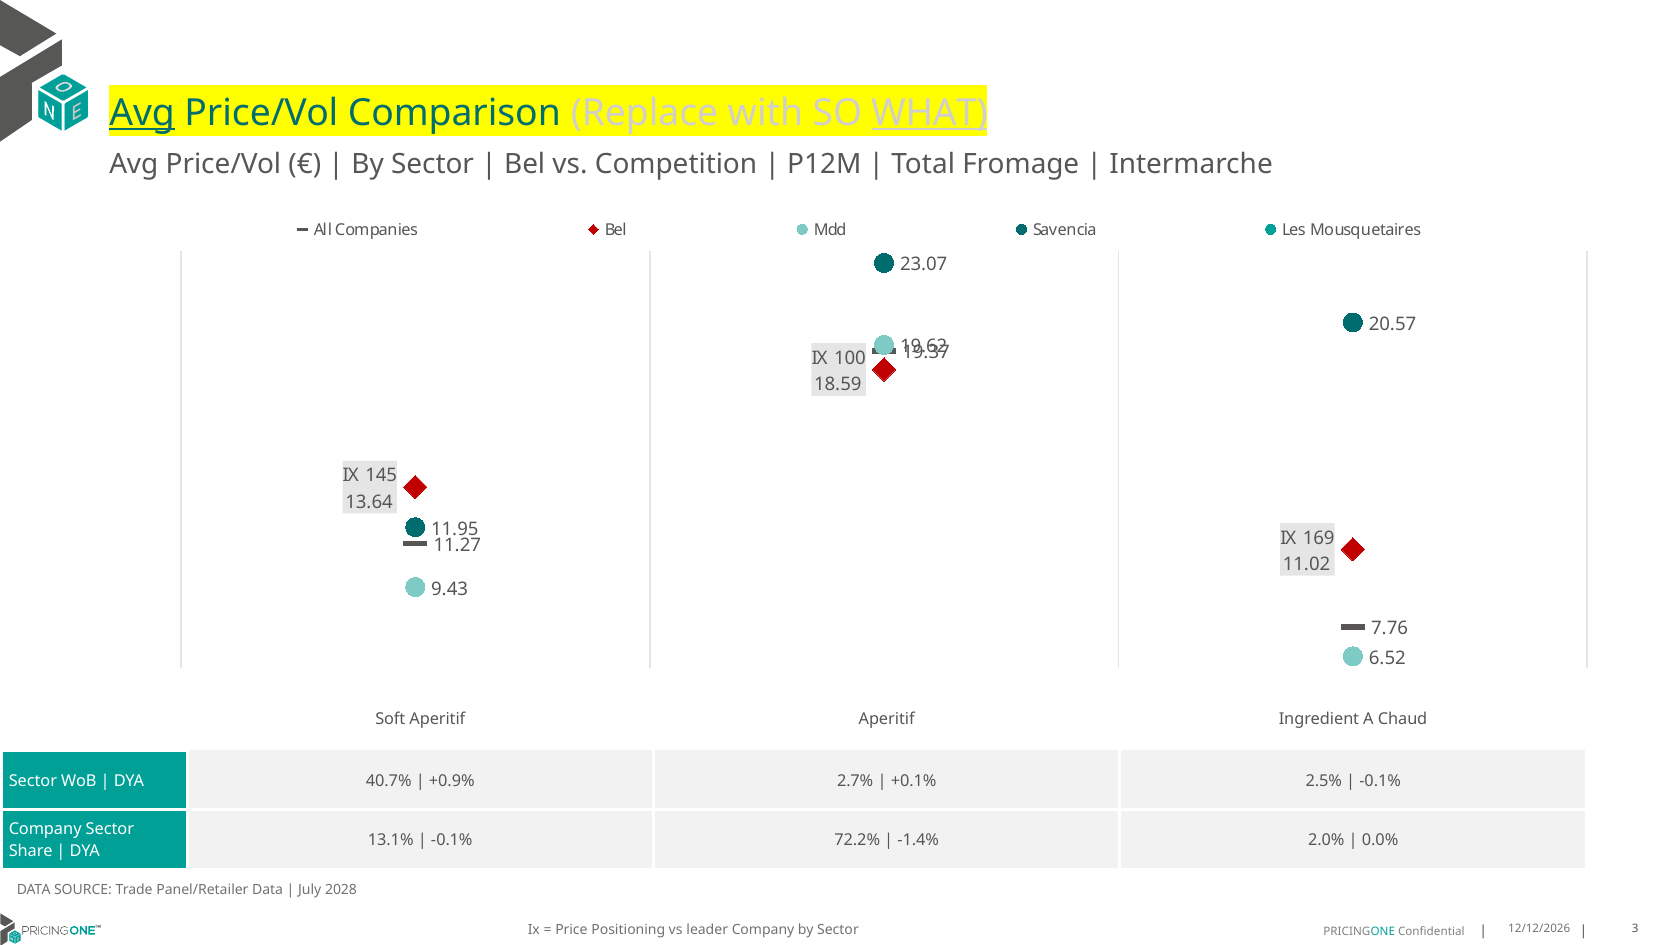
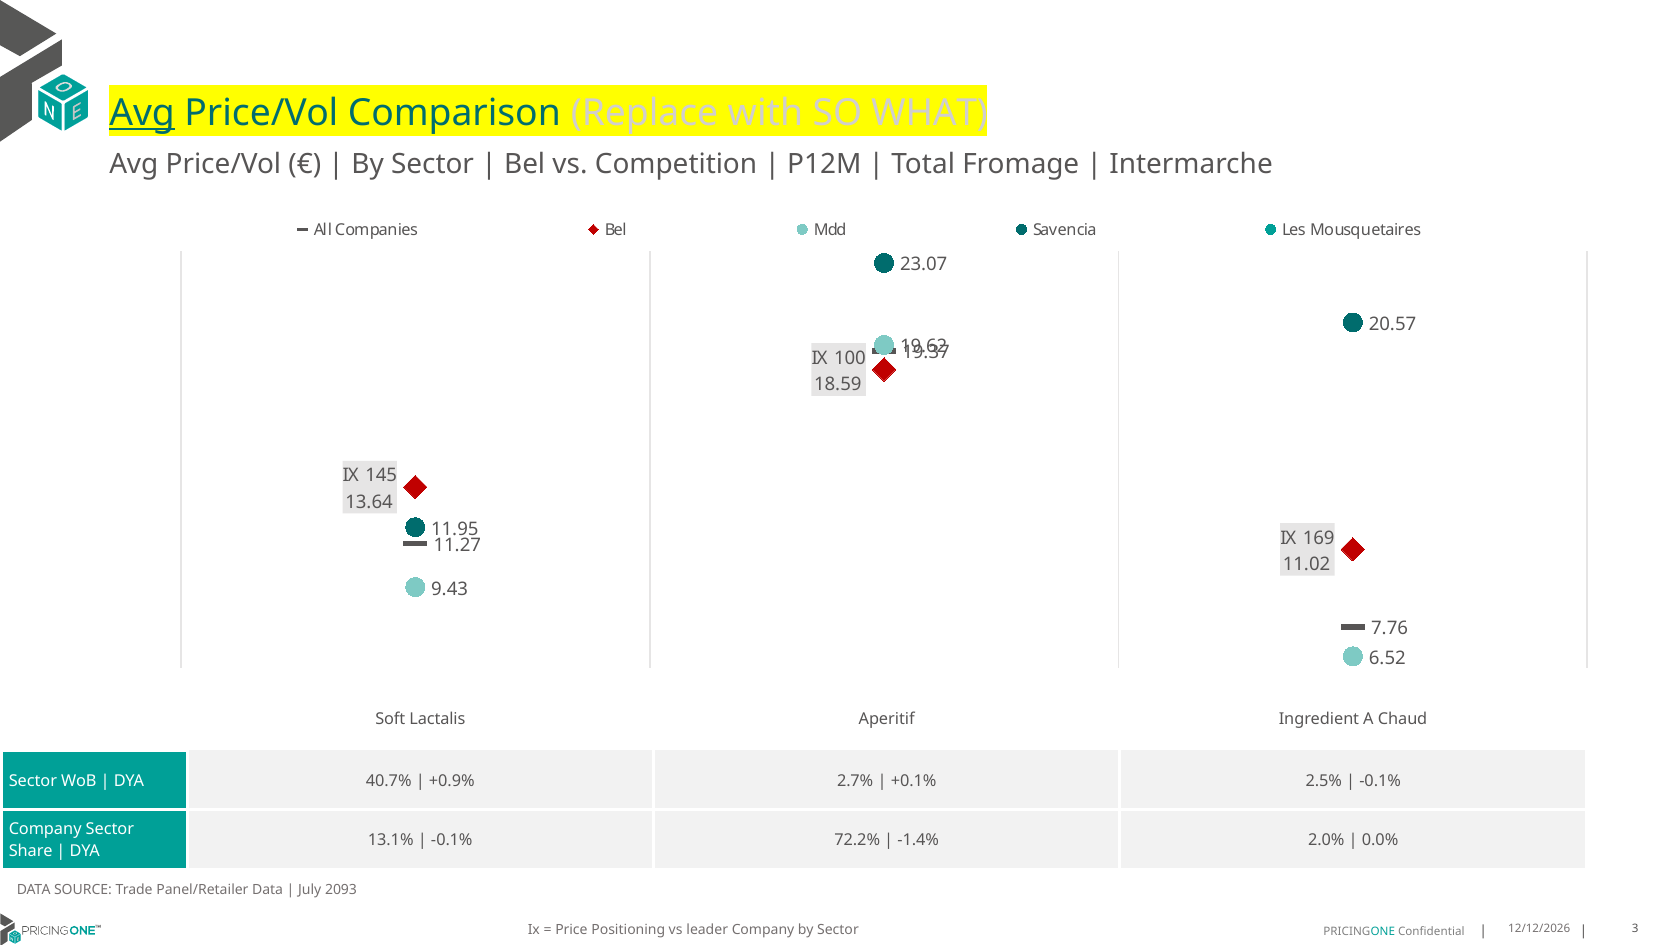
WHAT underline: present -> none
Soft Aperitif: Aperitif -> Lactalis
2028: 2028 -> 2093
